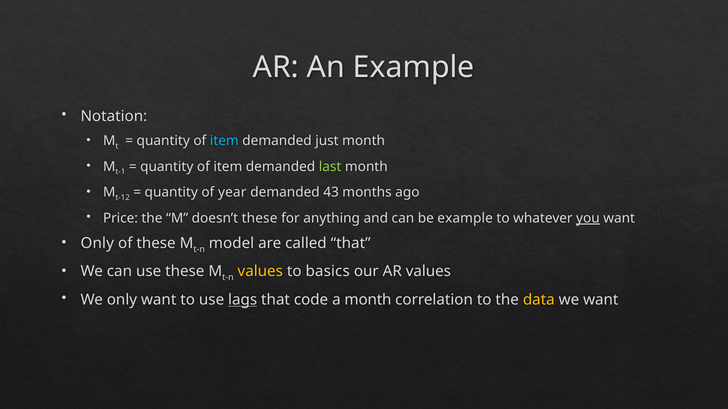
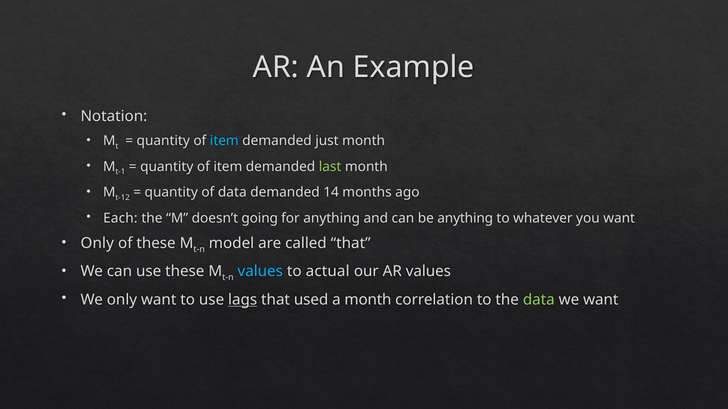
of year: year -> data
43: 43 -> 14
Price: Price -> Each
doesn’t these: these -> going
be example: example -> anything
you underline: present -> none
values at (260, 272) colour: yellow -> light blue
basics: basics -> actual
code: code -> used
data at (539, 300) colour: yellow -> light green
